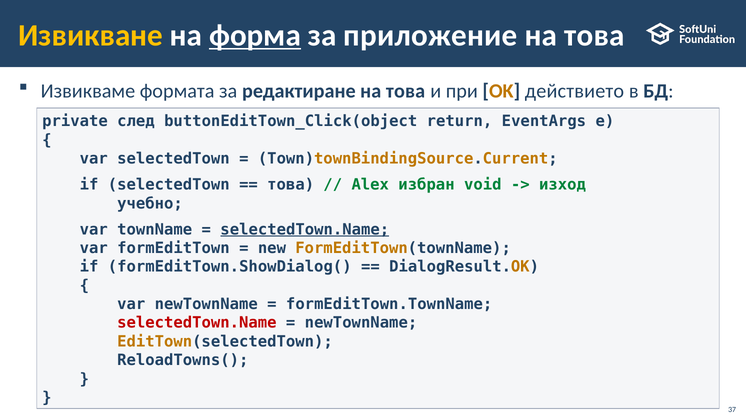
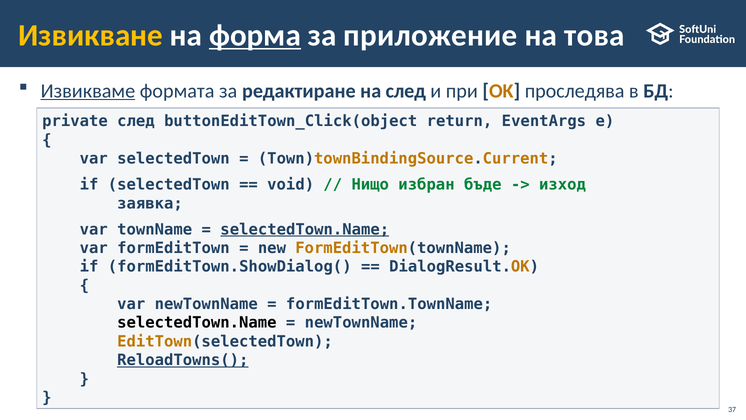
Извикваме underline: none -> present
редактиране на това: това -> след
действието: действието -> проследява
това at (291, 185): това -> void
Alex: Alex -> Нищо
void: void -> бъде
учебно: учебно -> заявка
selectedTown.Name at (197, 323) colour: red -> black
ReloadTowns( underline: none -> present
